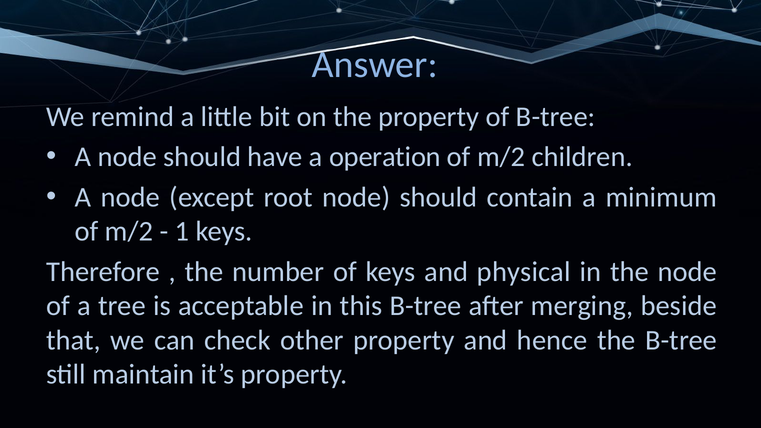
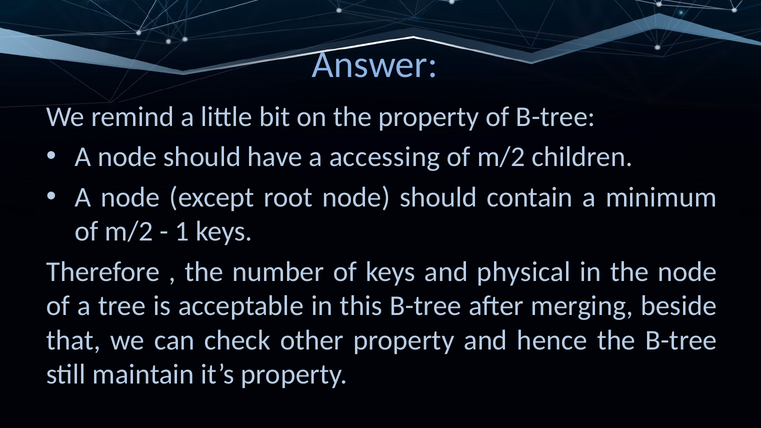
operation: operation -> accessing
